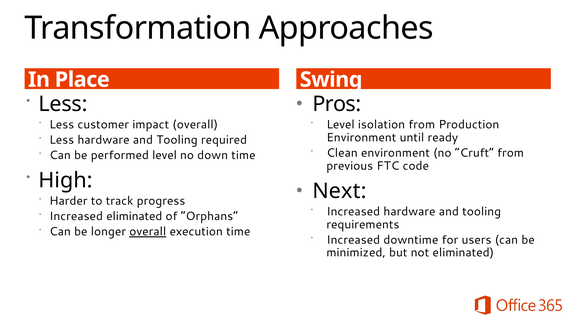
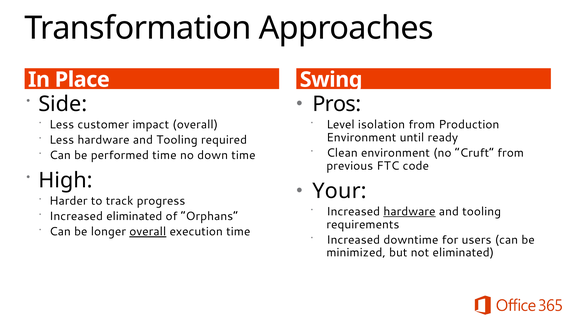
Less at (63, 104): Less -> Side
performed level: level -> time
Next: Next -> Your
hardware at (409, 212) underline: none -> present
